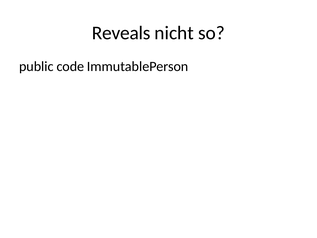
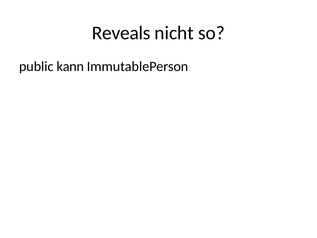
code: code -> kann
